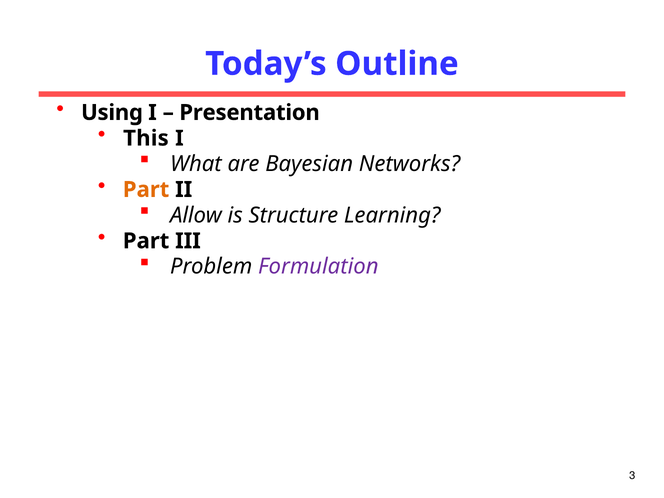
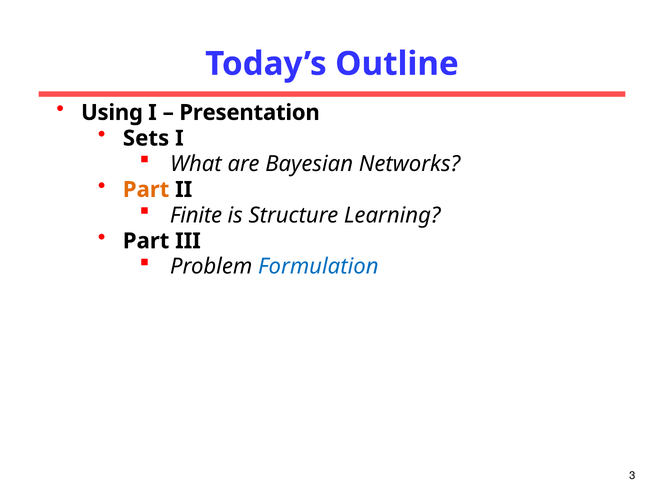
This: This -> Sets
Allow: Allow -> Finite
Formulation colour: purple -> blue
